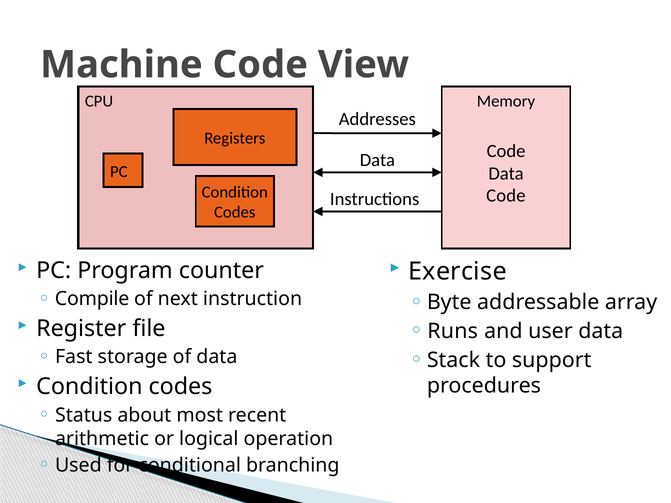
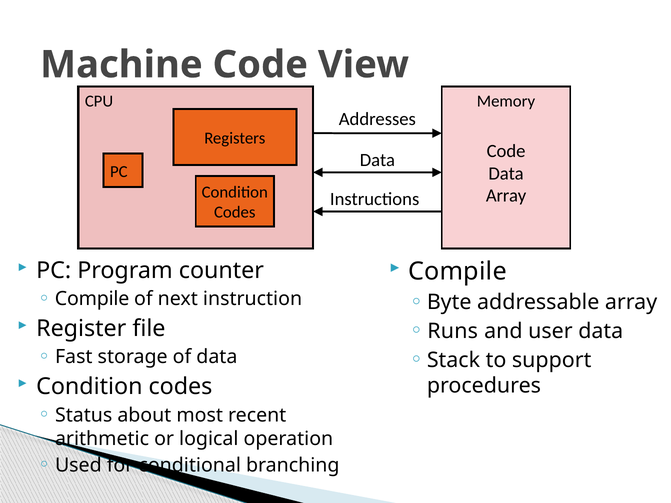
Code at (506, 196): Code -> Array
Exercise at (457, 272): Exercise -> Compile
